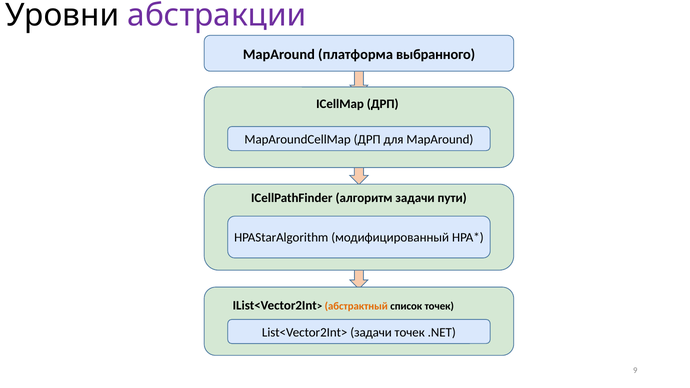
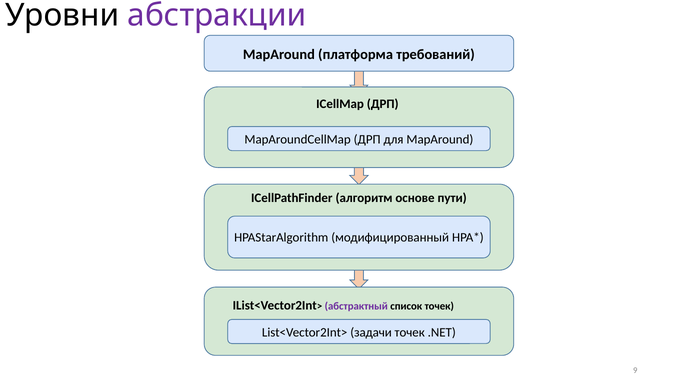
выбранного: выбранного -> требований
алгоритм задачи: задачи -> основе
абстрактный colour: orange -> purple
